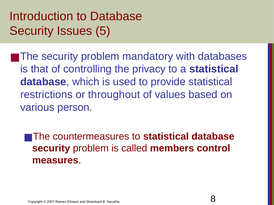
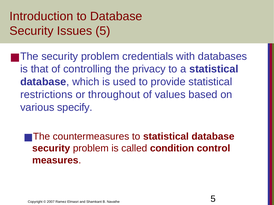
mandatory: mandatory -> credentials
person: person -> specify
members: members -> condition
8 at (213, 199): 8 -> 5
